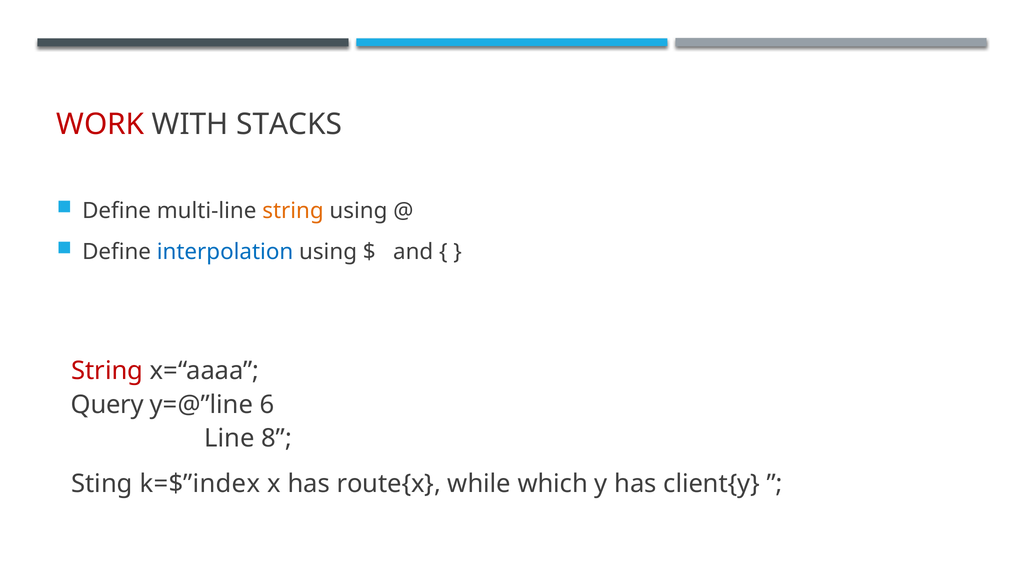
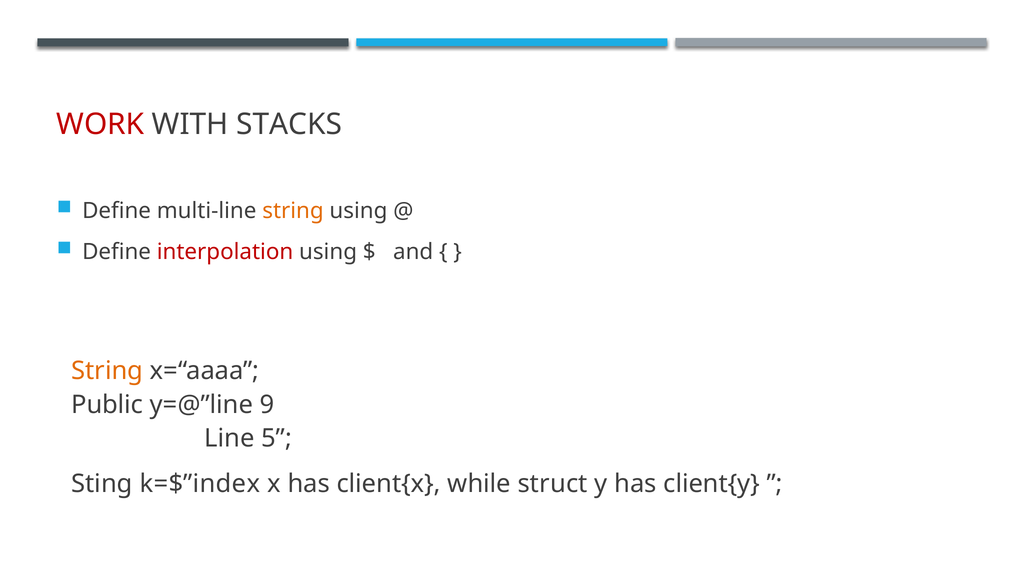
interpolation colour: blue -> red
String at (107, 371) colour: red -> orange
Query: Query -> Public
6: 6 -> 9
8: 8 -> 5
route{x: route{x -> client{x
which: which -> struct
